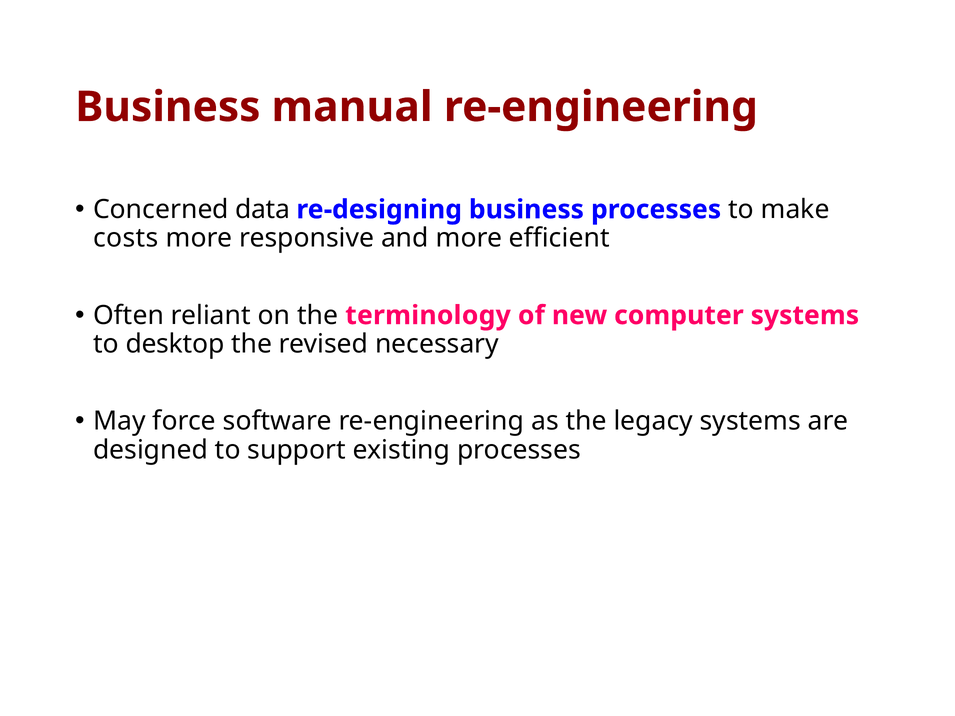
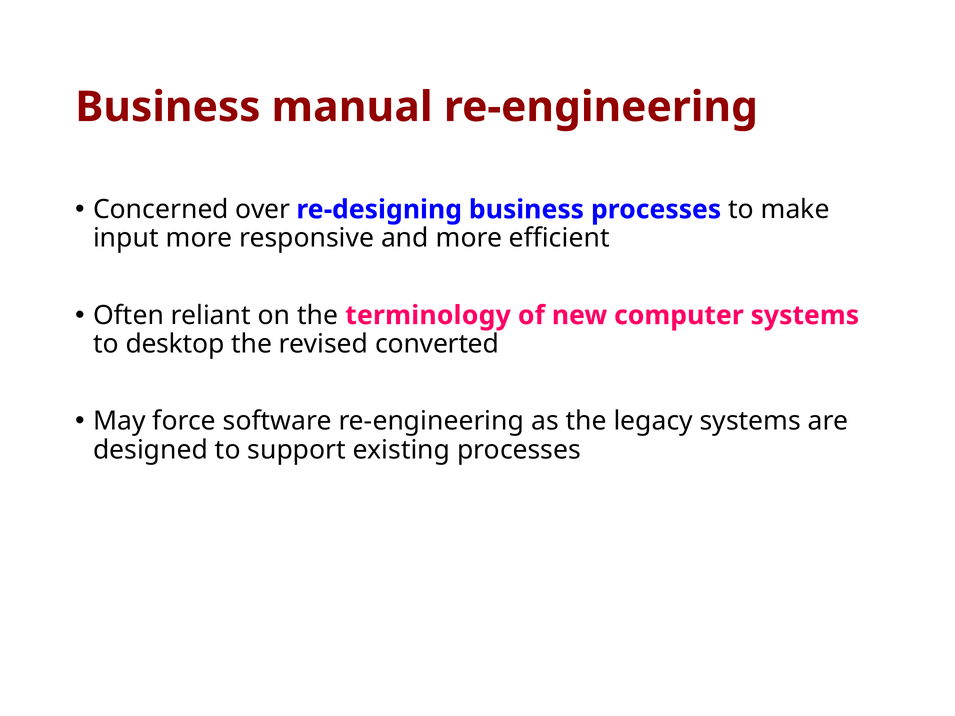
data: data -> over
costs: costs -> input
necessary: necessary -> converted
